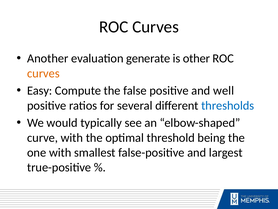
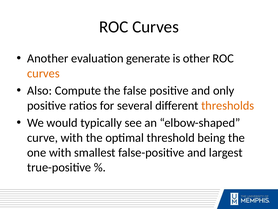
Easy: Easy -> Also
well: well -> only
thresholds colour: blue -> orange
